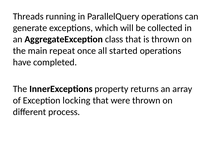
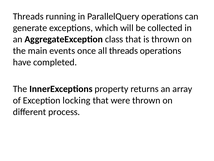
repeat: repeat -> events
all started: started -> threads
